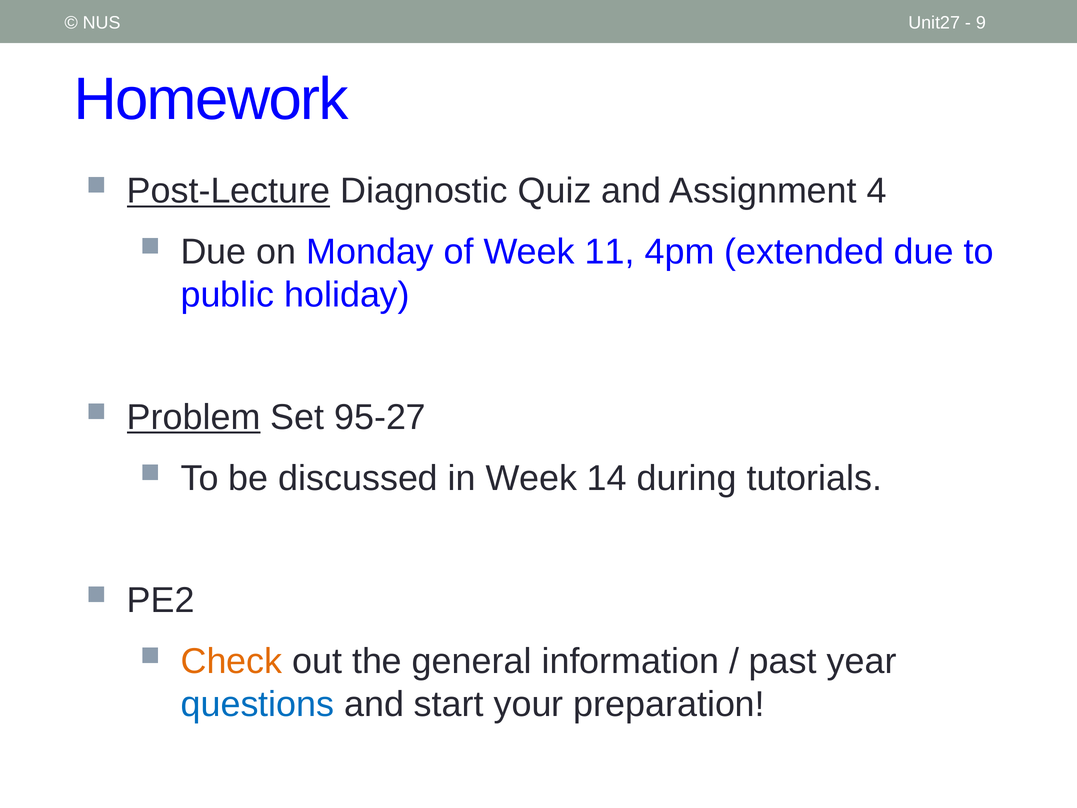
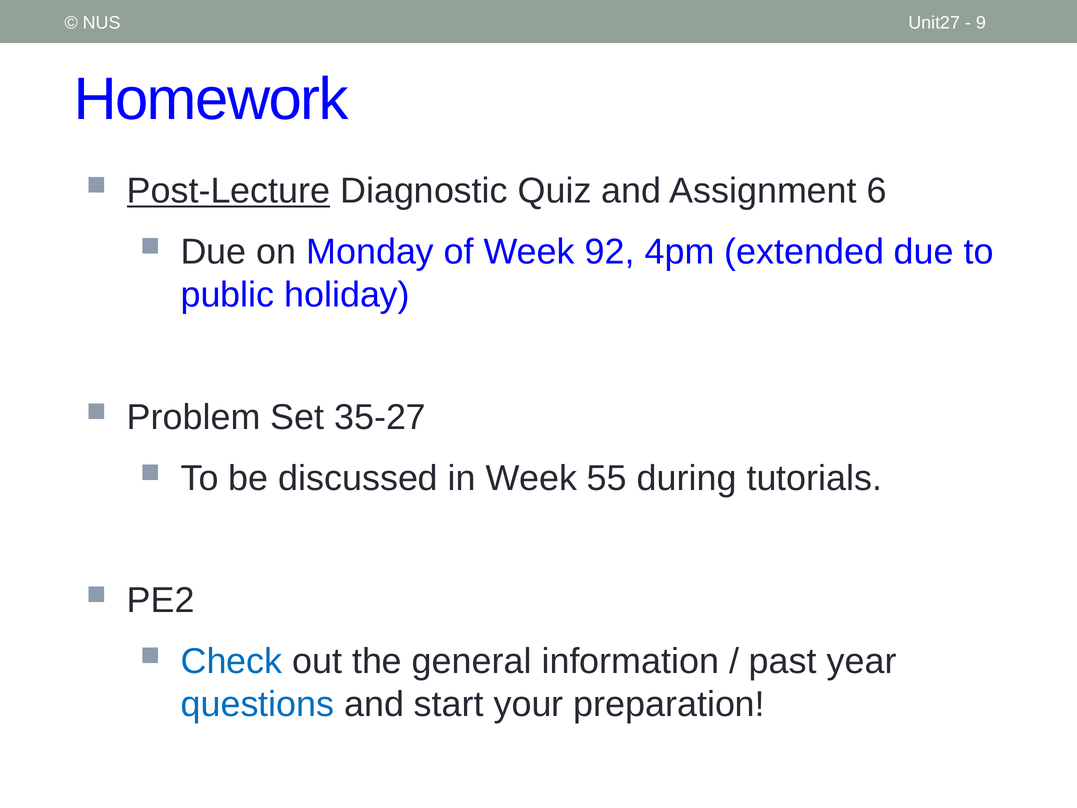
4: 4 -> 6
11: 11 -> 92
Problem underline: present -> none
95-27: 95-27 -> 35-27
14: 14 -> 55
Check colour: orange -> blue
